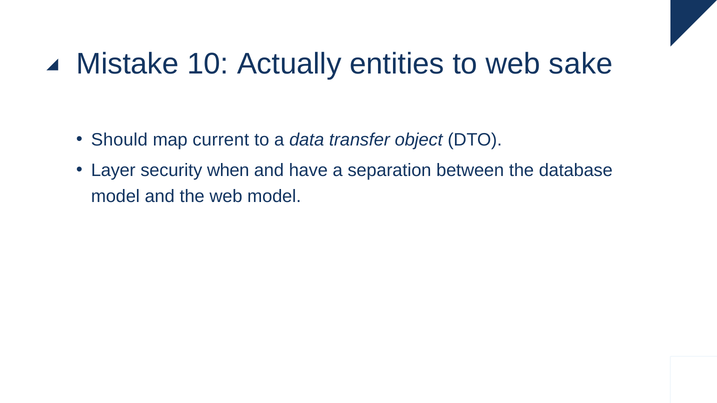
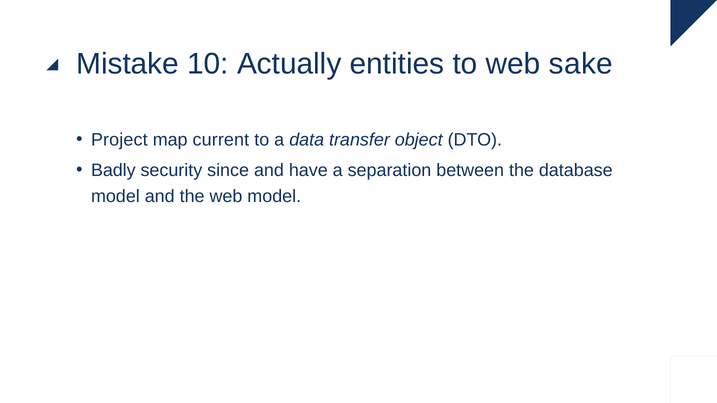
Should: Should -> Project
Layer: Layer -> Badly
when: when -> since
